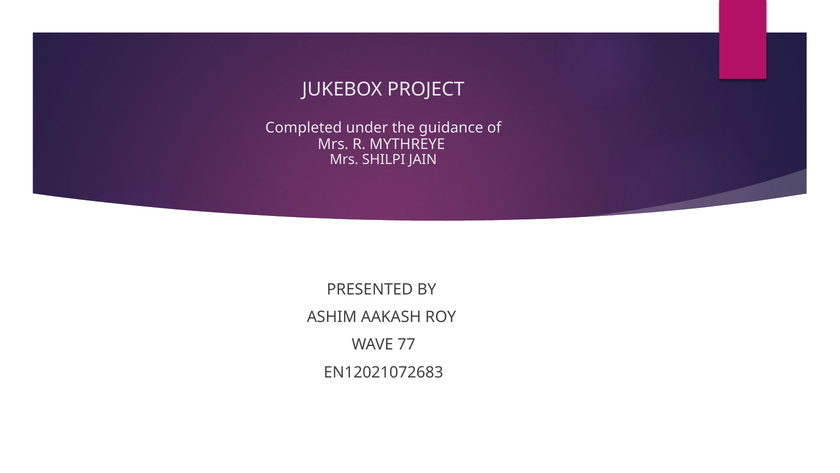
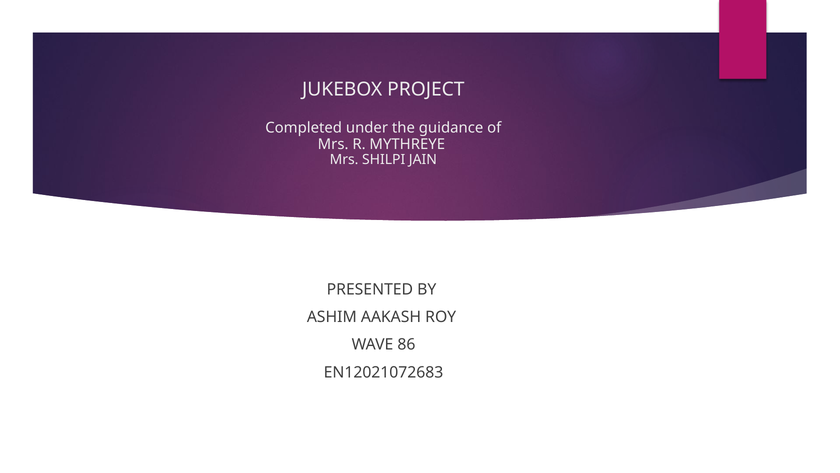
77: 77 -> 86
